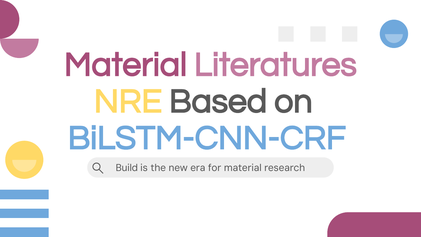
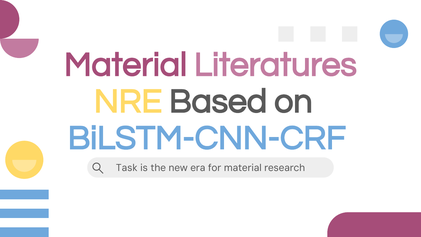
Build: Build -> Task
